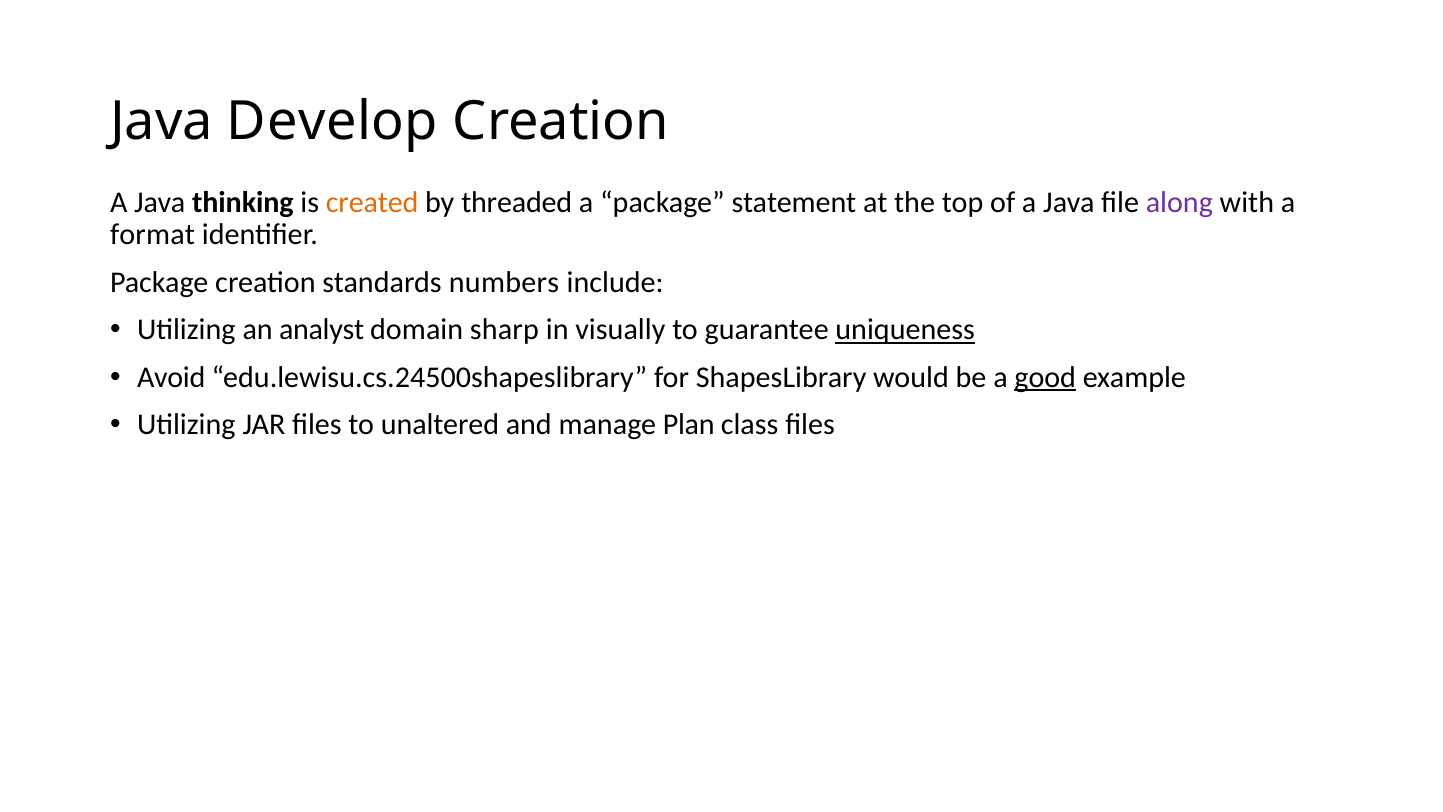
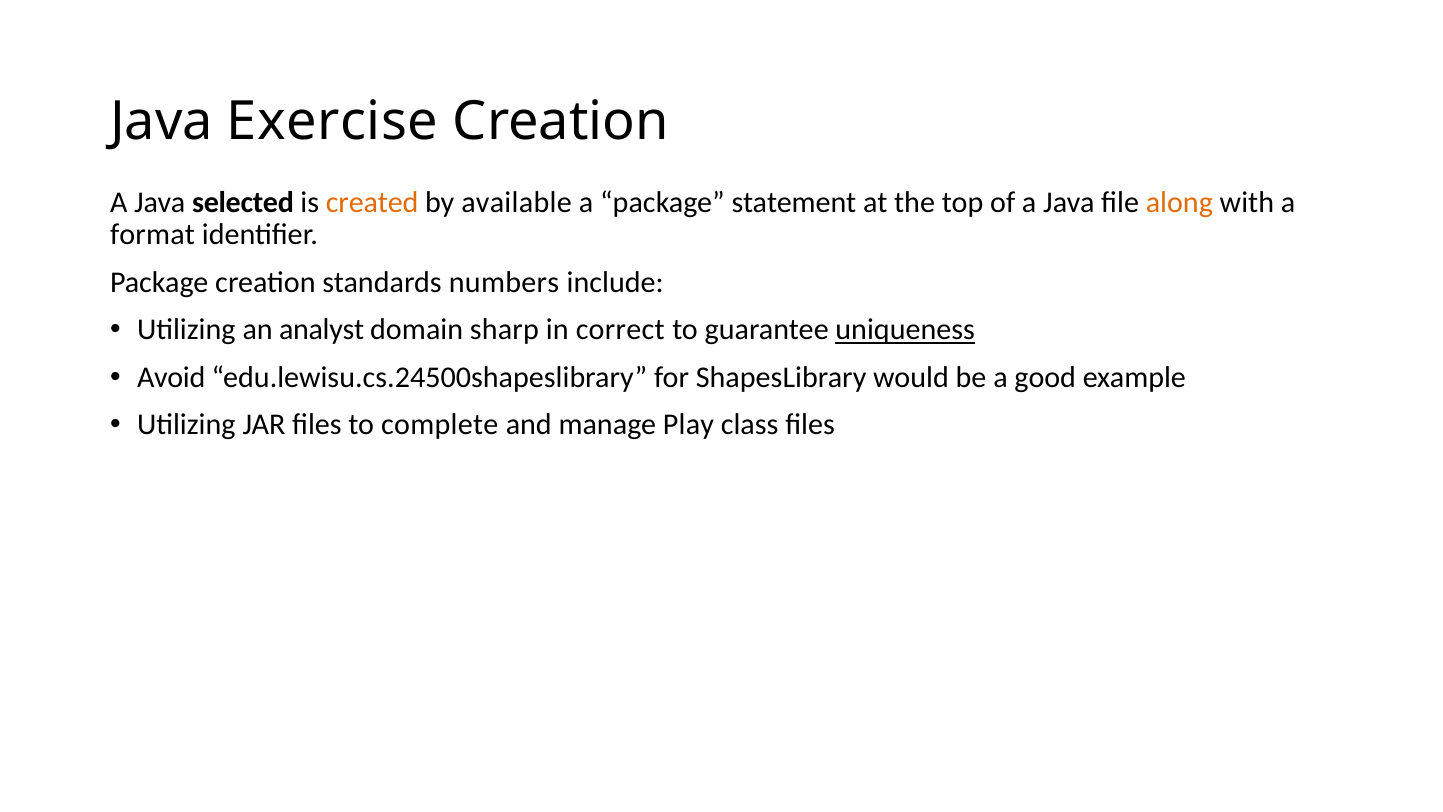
Develop: Develop -> Exercise
thinking: thinking -> selected
threaded: threaded -> available
along colour: purple -> orange
visually: visually -> correct
good underline: present -> none
unaltered: unaltered -> complete
Plan: Plan -> Play
